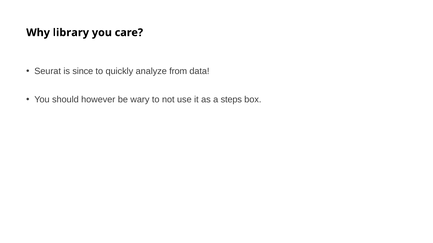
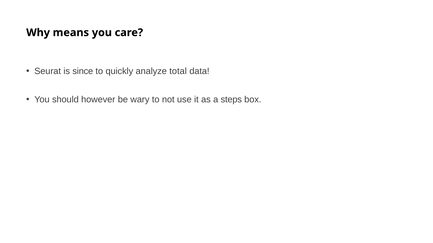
library: library -> means
from: from -> total
